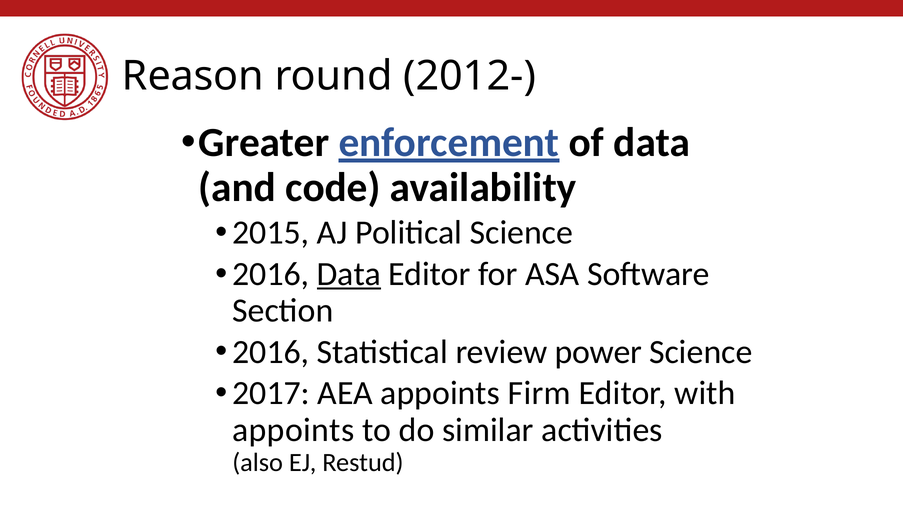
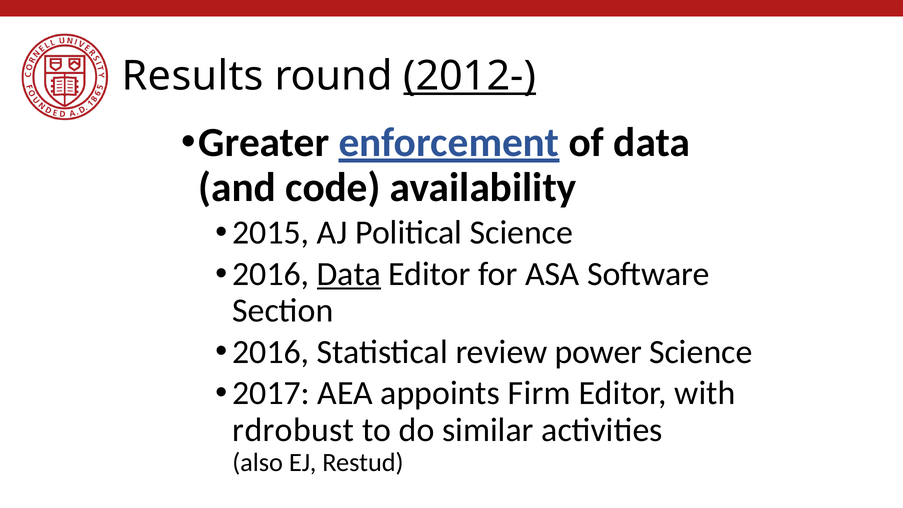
Reason: Reason -> Results
2012- underline: none -> present
appoints at (293, 430): appoints -> rdrobust
